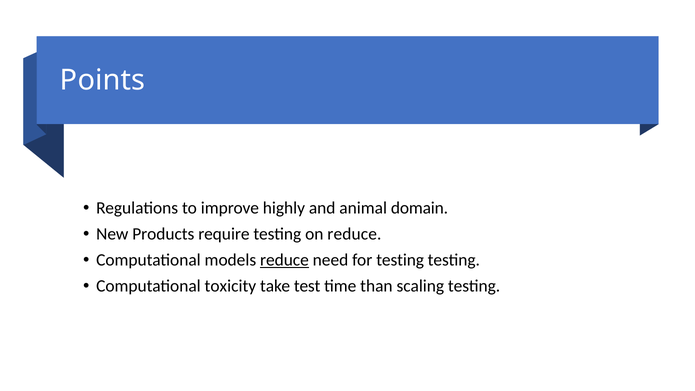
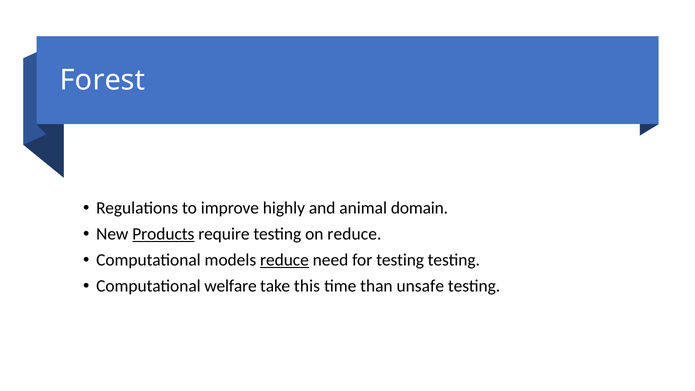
Points: Points -> Forest
Products underline: none -> present
toxicity: toxicity -> welfare
test: test -> this
scaling: scaling -> unsafe
